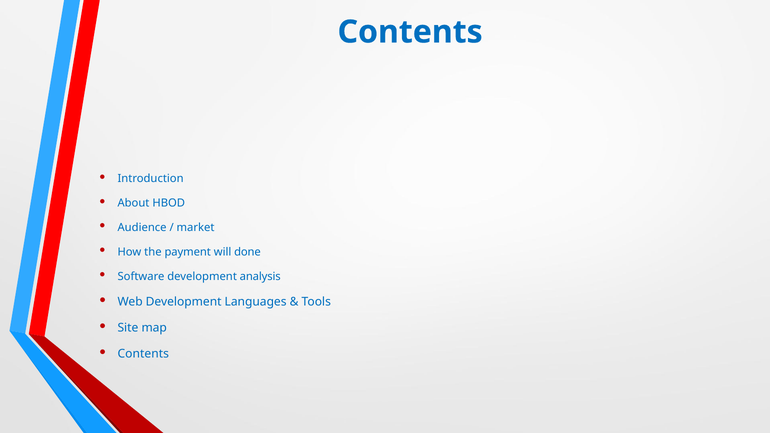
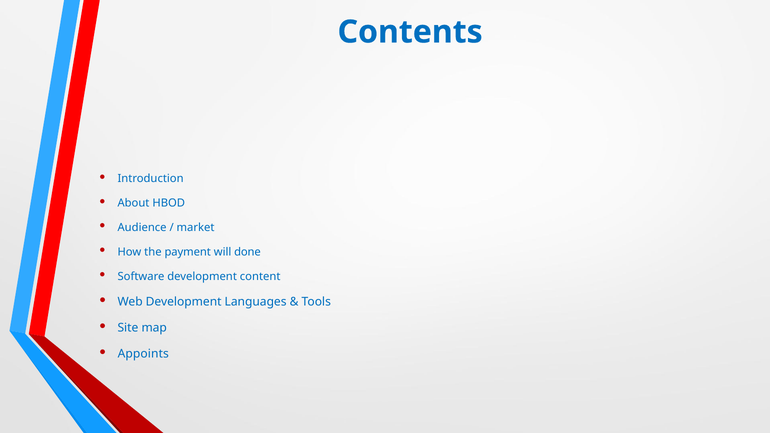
analysis: analysis -> content
Contents at (143, 354): Contents -> Appoints
